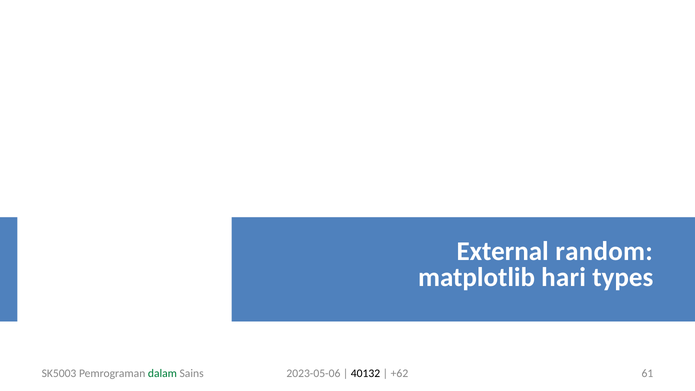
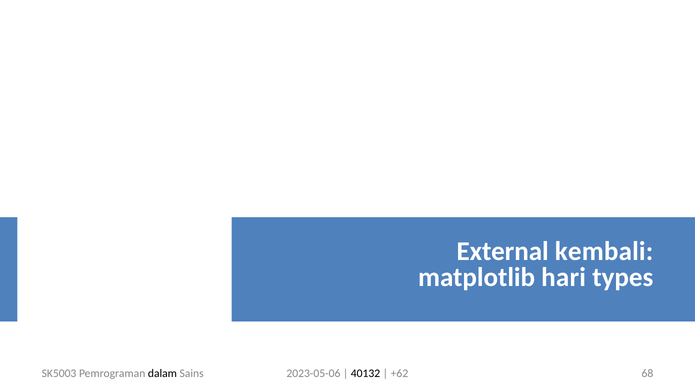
random: random -> kembali
dalam colour: green -> black
61: 61 -> 68
